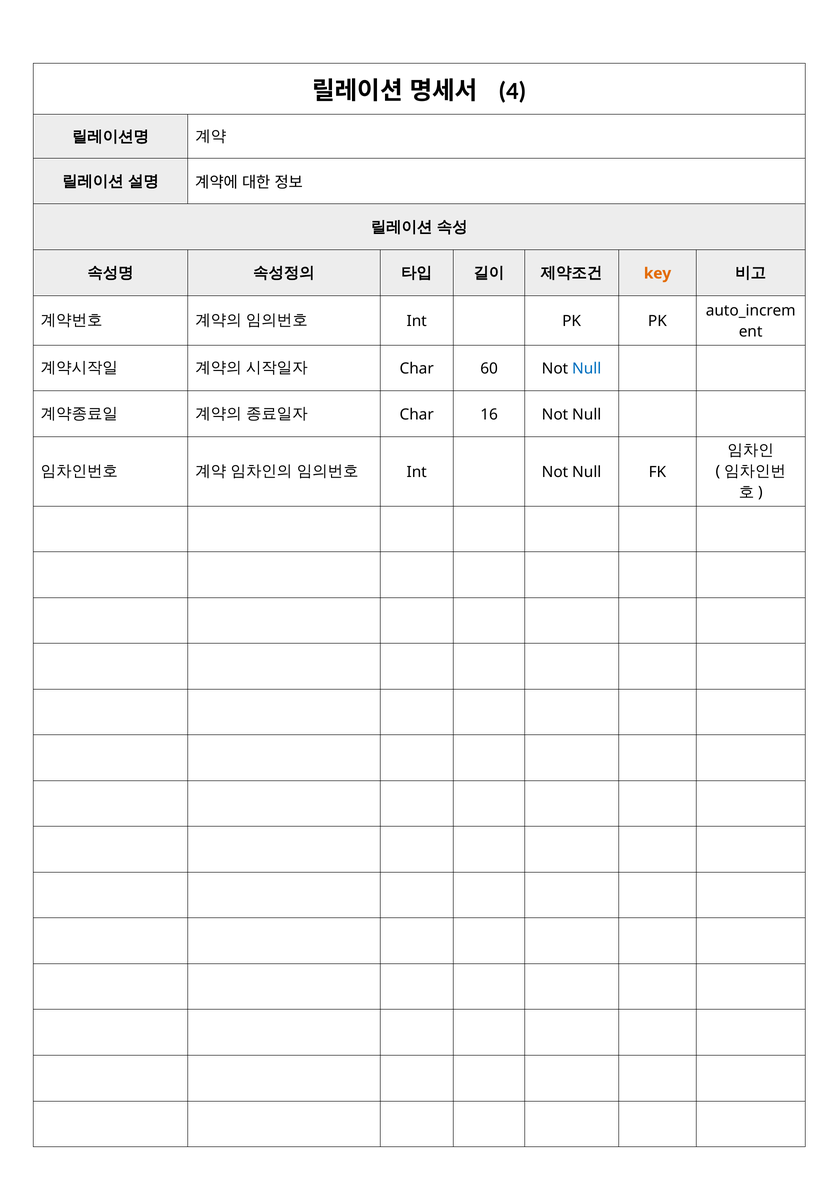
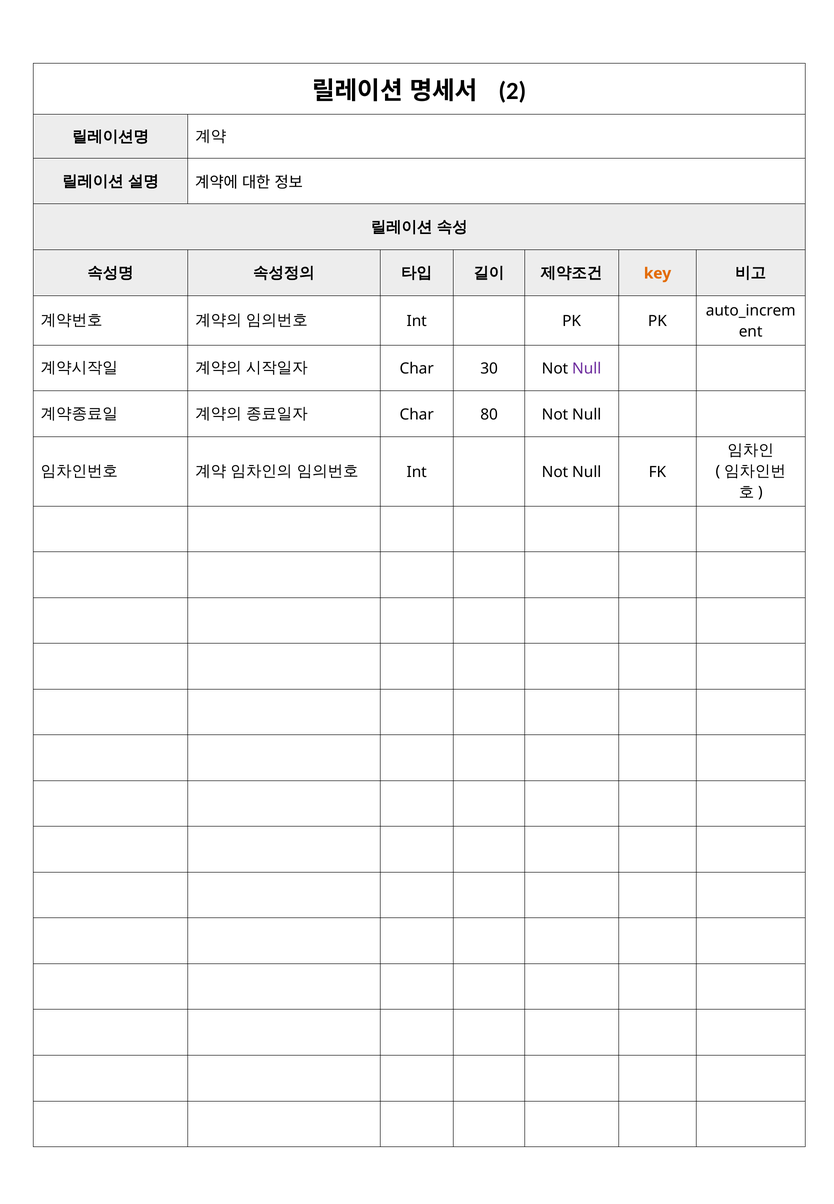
4: 4 -> 2
60: 60 -> 30
Null at (587, 369) colour: blue -> purple
16: 16 -> 80
